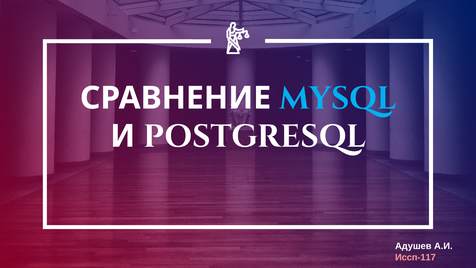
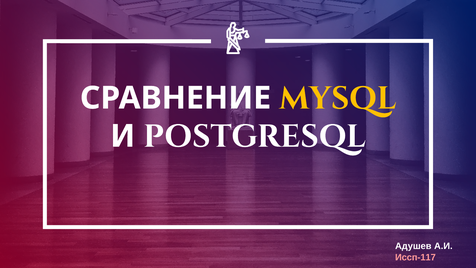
MYSQL colour: light blue -> yellow
